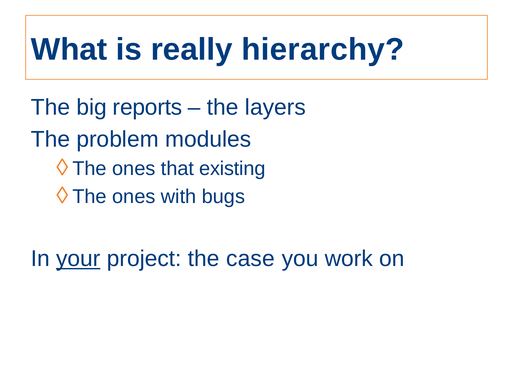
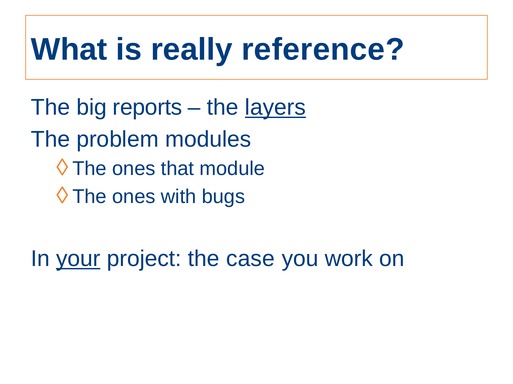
hierarchy: hierarchy -> reference
layers underline: none -> present
existing: existing -> module
